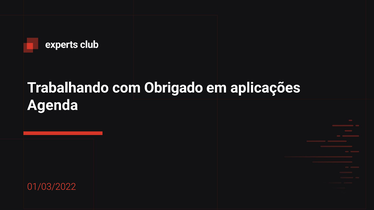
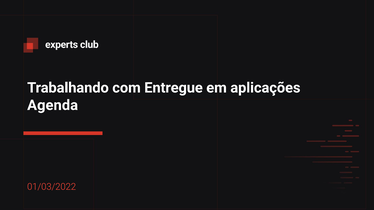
Obrigado: Obrigado -> Entregue
